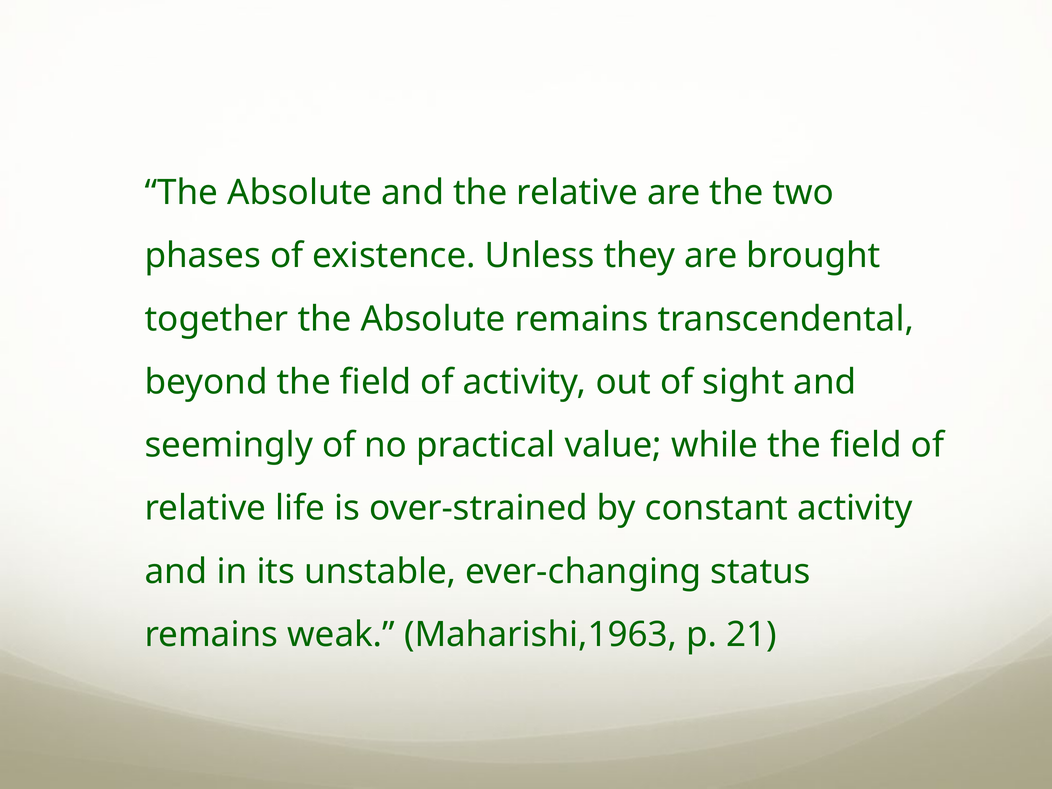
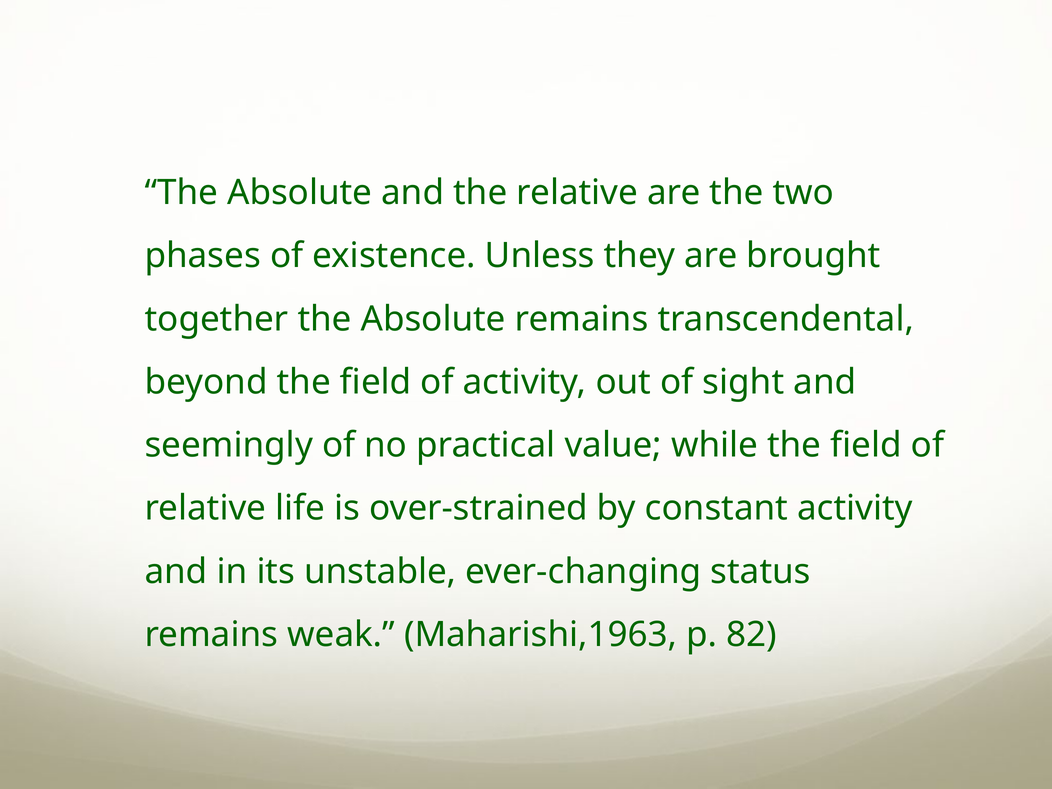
21: 21 -> 82
